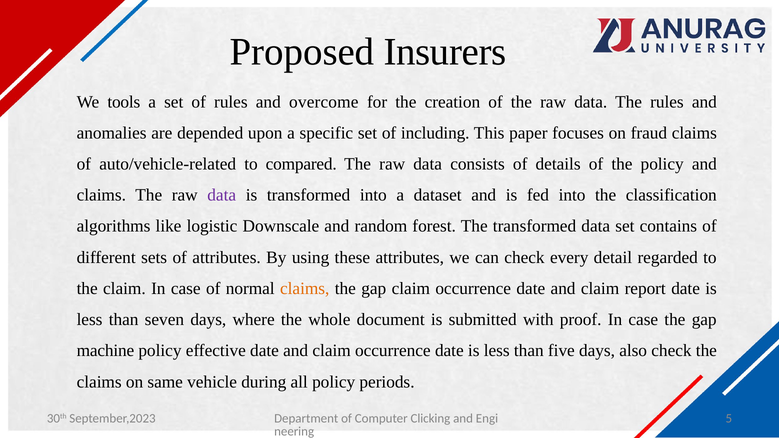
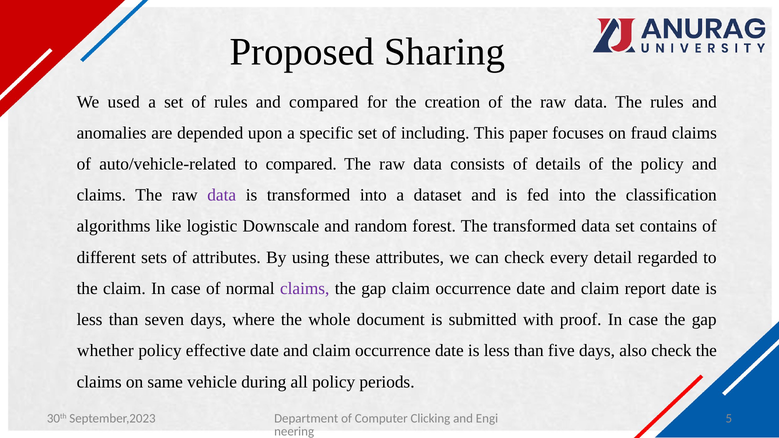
Insurers: Insurers -> Sharing
tools: tools -> used
and overcome: overcome -> compared
claims at (305, 289) colour: orange -> purple
machine: machine -> whether
